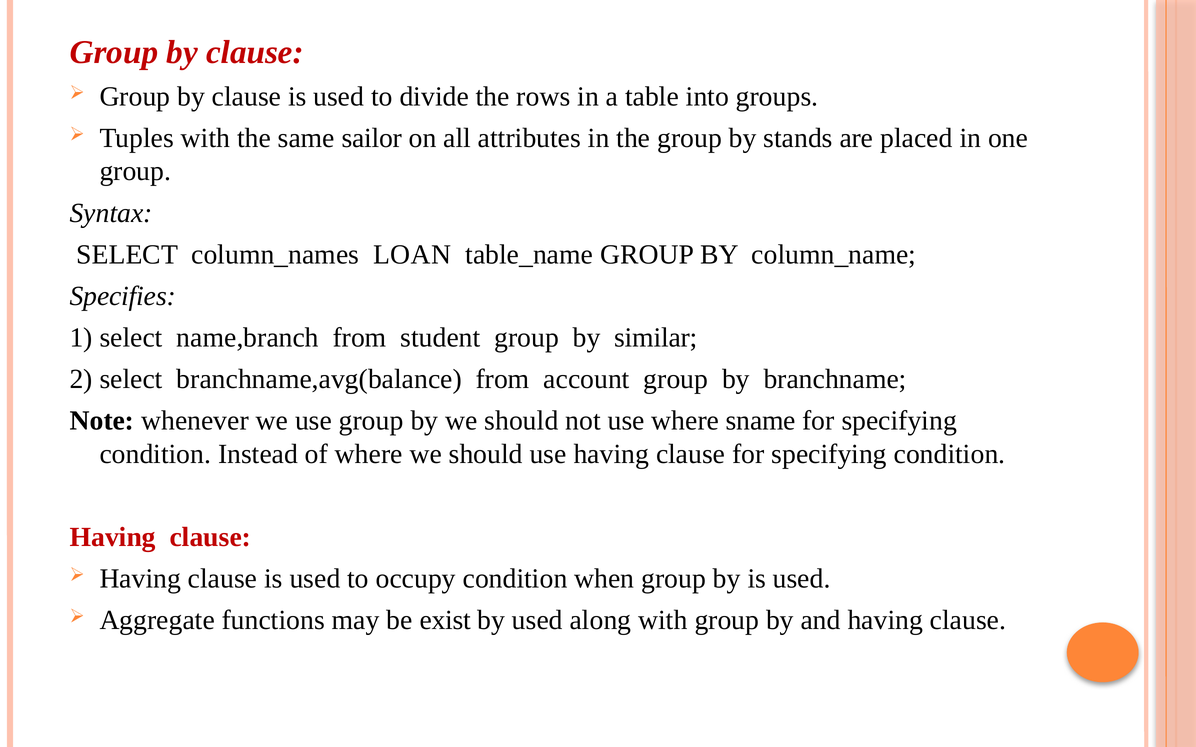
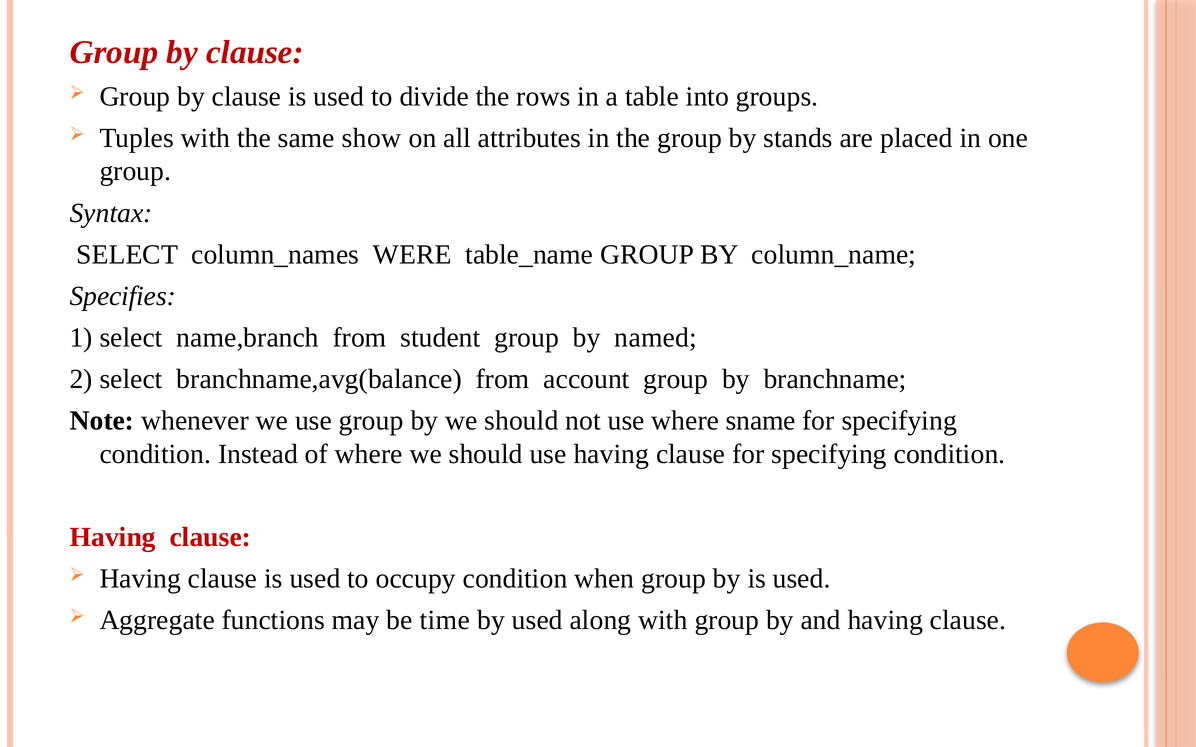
sailor: sailor -> show
LOAN: LOAN -> WERE
similar: similar -> named
exist: exist -> time
